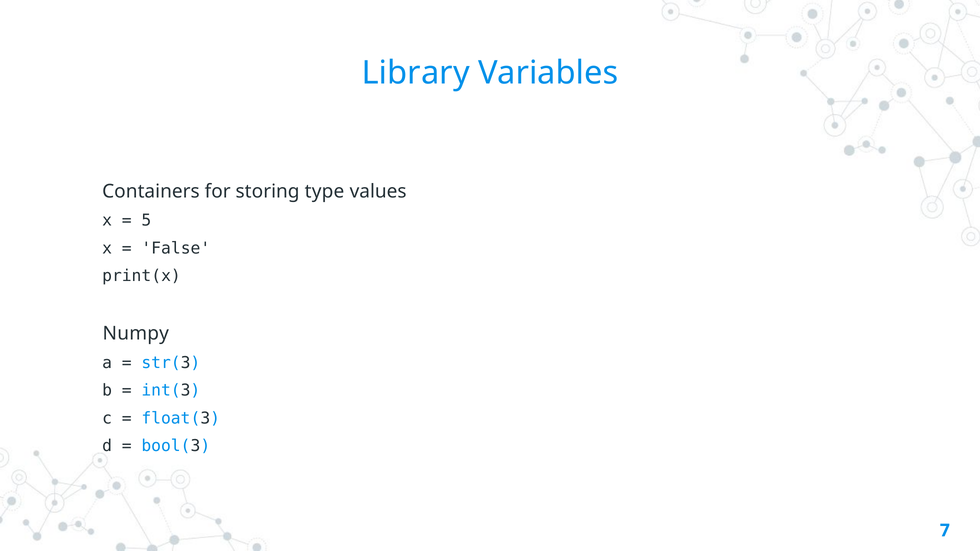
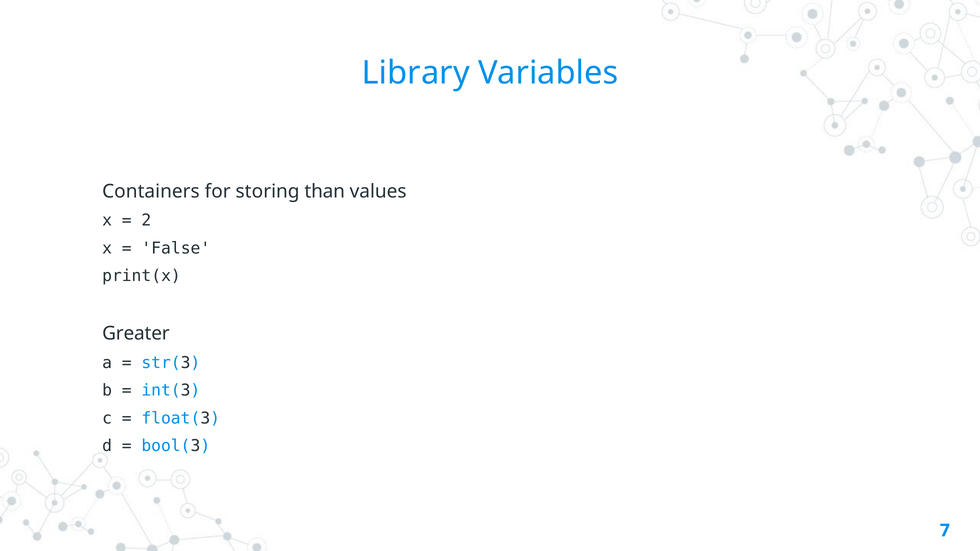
type: type -> than
5: 5 -> 2
Numpy: Numpy -> Greater
